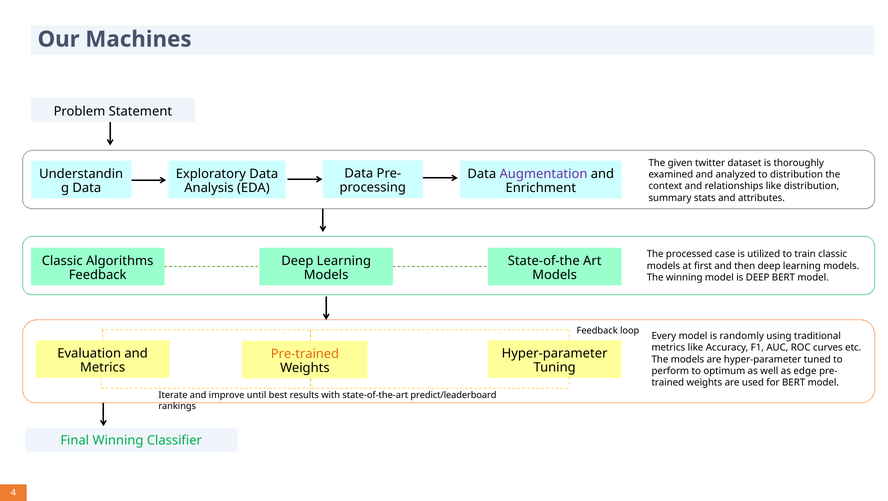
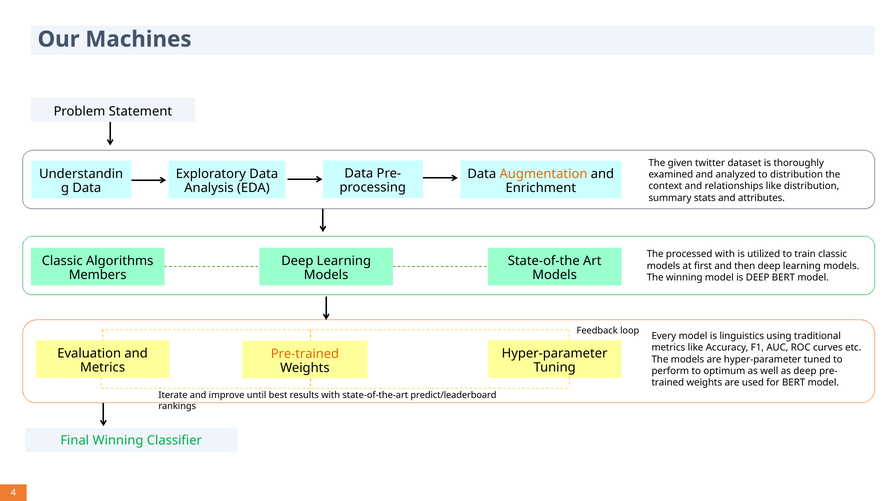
Augmentation colour: purple -> orange
processed case: case -> with
Feedback at (98, 275): Feedback -> Members
randomly: randomly -> linguistics
as edge: edge -> deep
